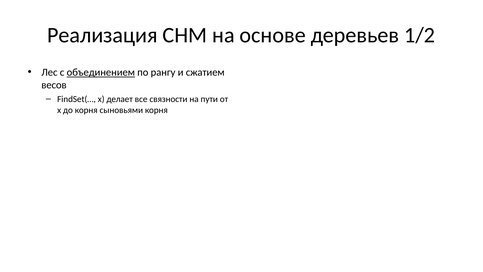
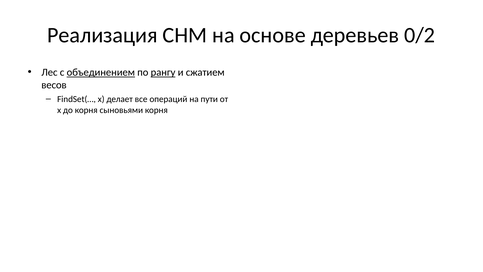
1/2: 1/2 -> 0/2
рангу underline: none -> present
все связности: связности -> операций
